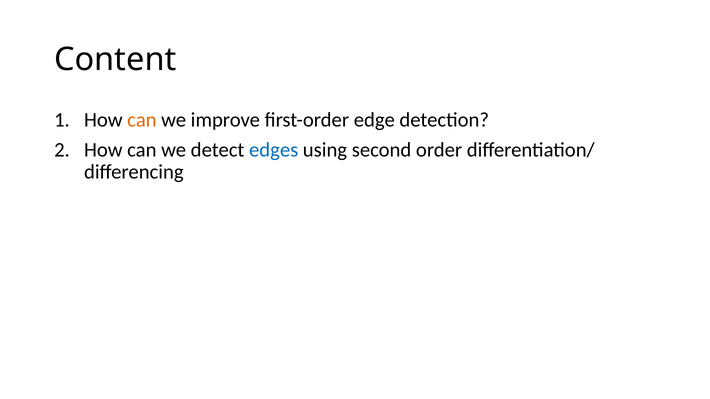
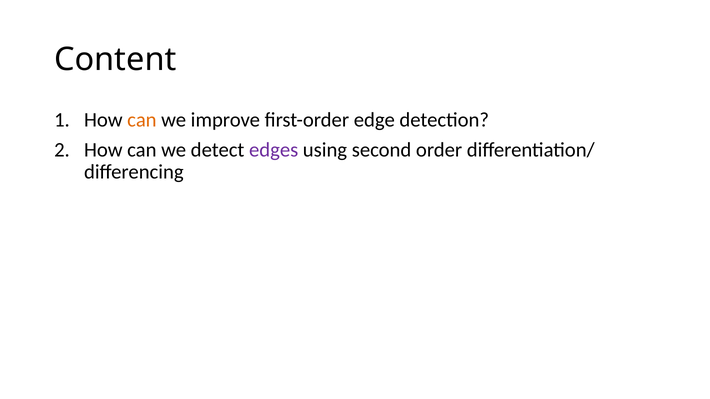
edges colour: blue -> purple
